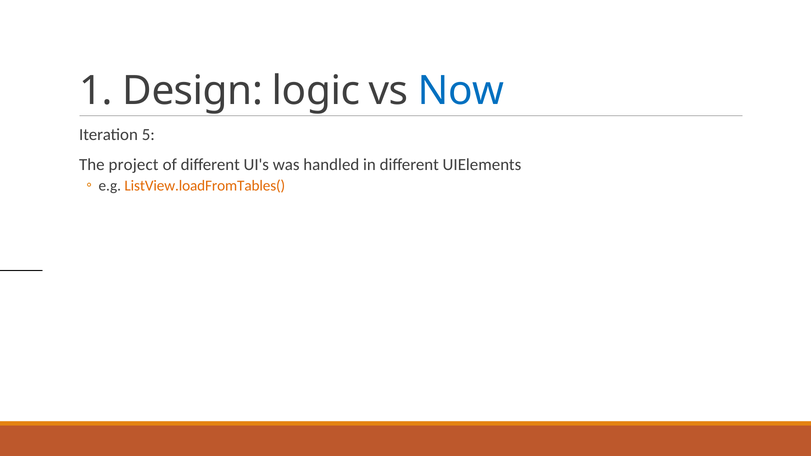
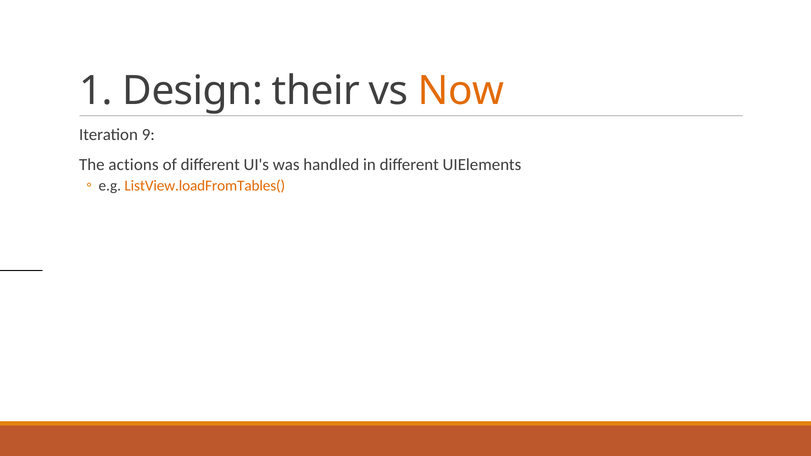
logic: logic -> their
Now colour: blue -> orange
5: 5 -> 9
project: project -> actions
